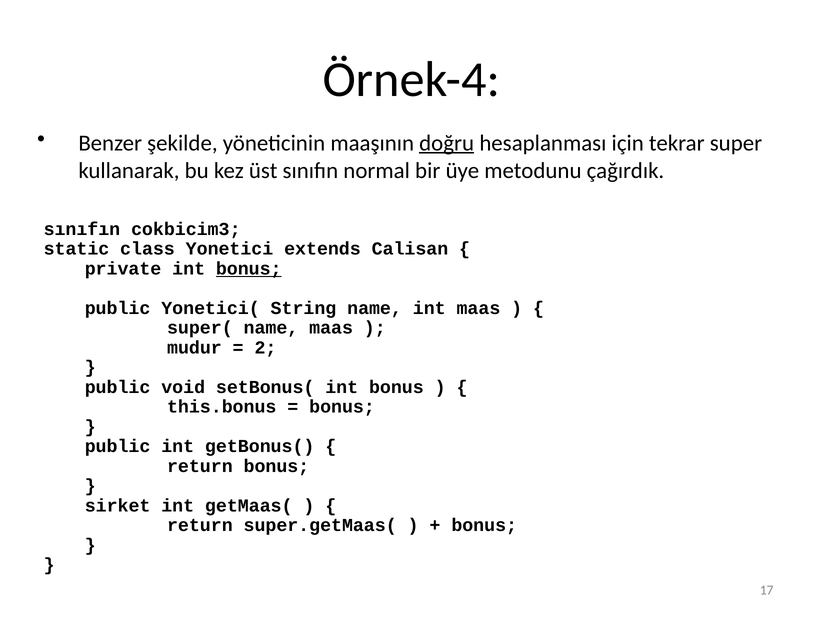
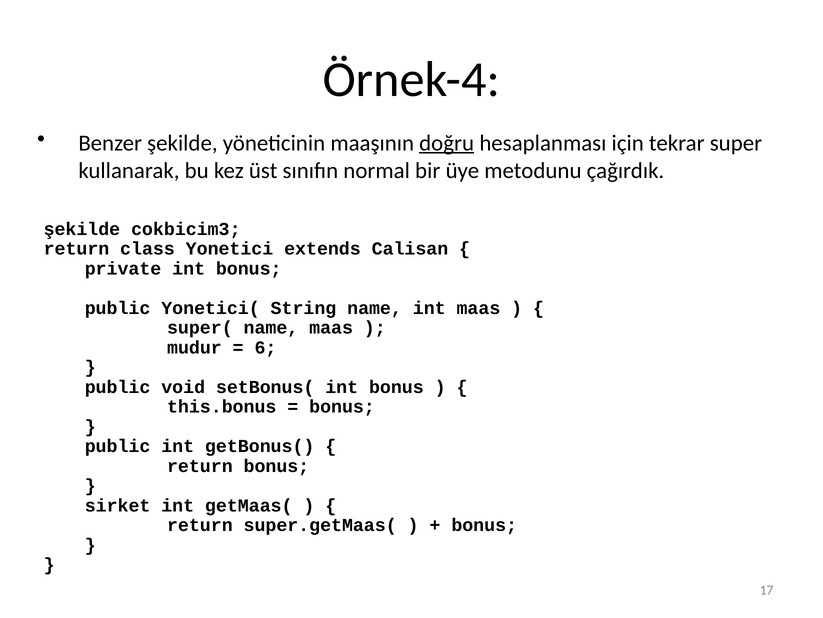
sınıfın at (82, 229): sınıfın -> şekilde
static at (76, 249): static -> return
bonus at (249, 268) underline: present -> none
2: 2 -> 6
